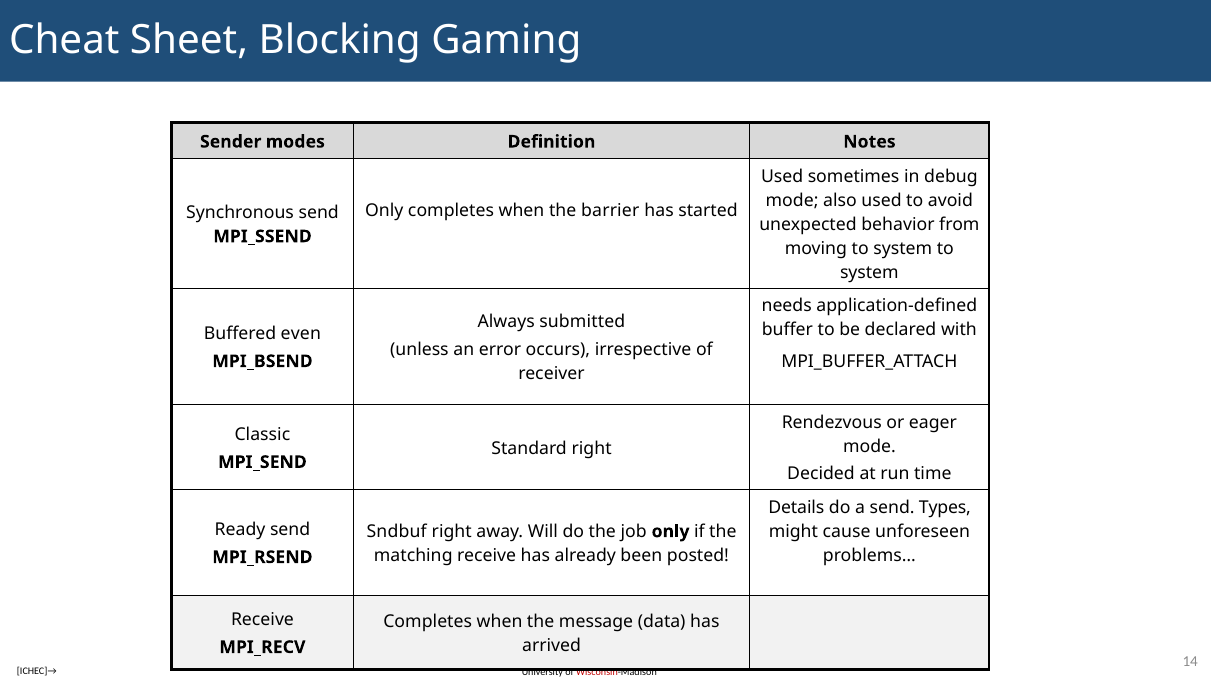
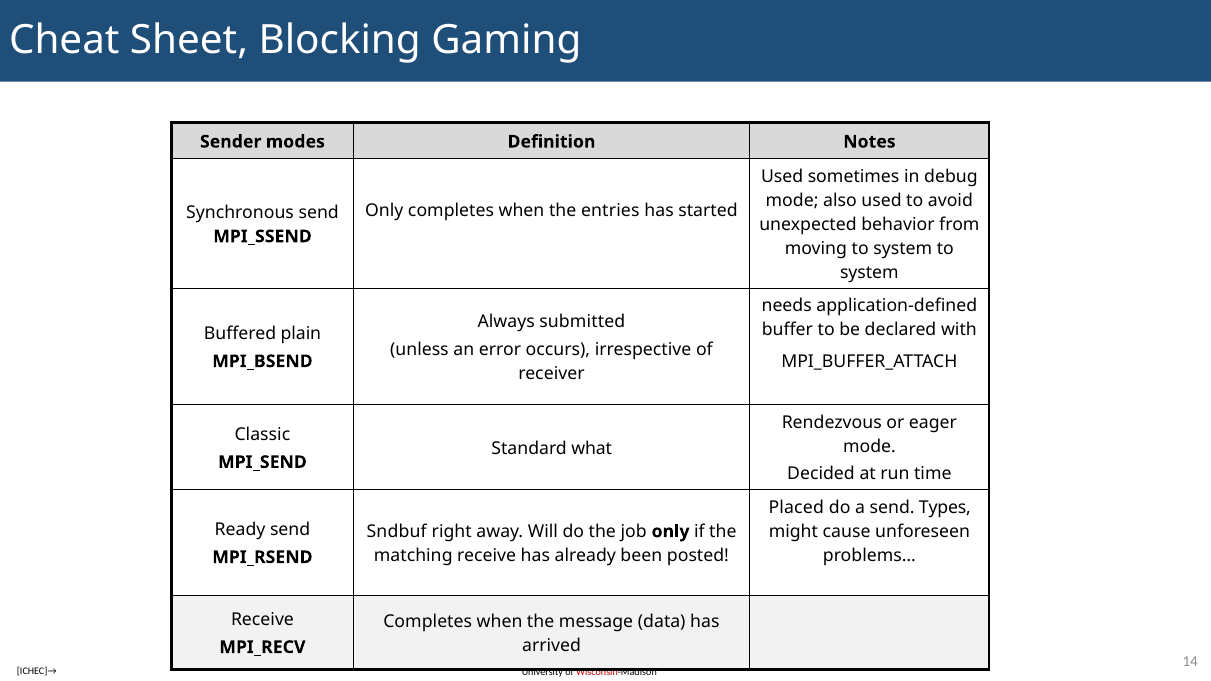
barrier: barrier -> entries
even: even -> plain
Standard right: right -> what
Details: Details -> Placed
